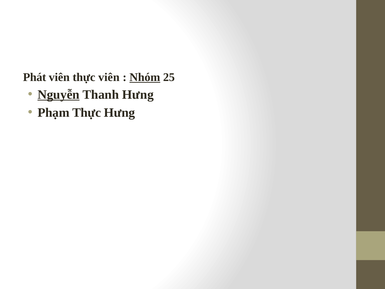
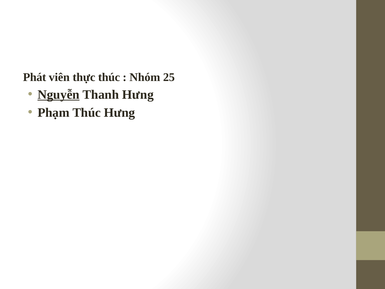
thực viên: viên -> thúc
Nhóm underline: present -> none
Phạm Thực: Thực -> Thúc
